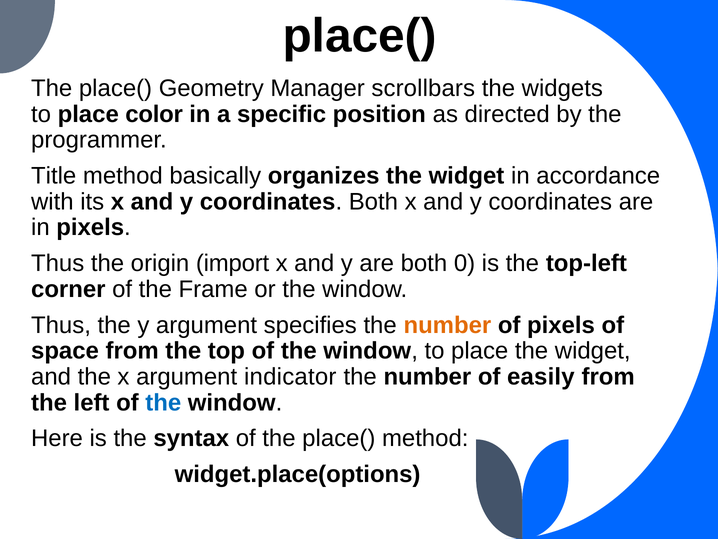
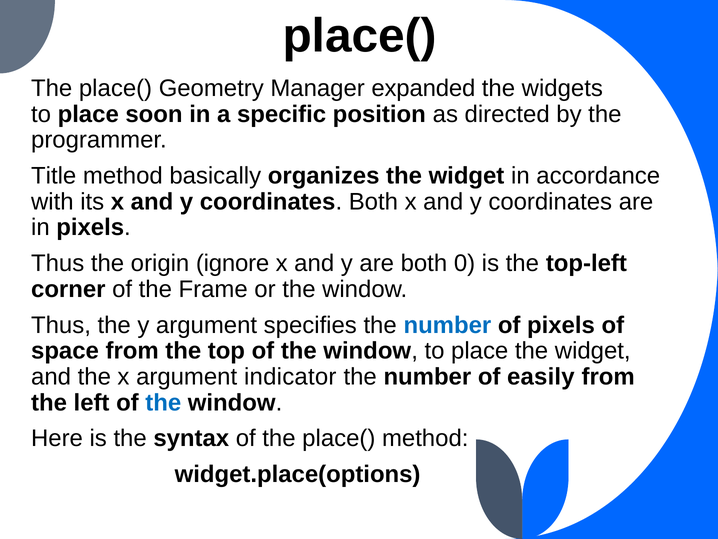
scrollbars: scrollbars -> expanded
color: color -> soon
import: import -> ignore
number at (447, 325) colour: orange -> blue
